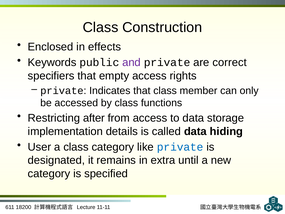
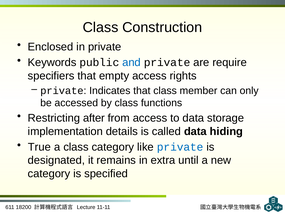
in effects: effects -> private
and colour: purple -> blue
correct: correct -> require
User: User -> True
